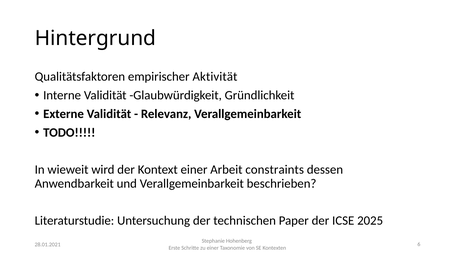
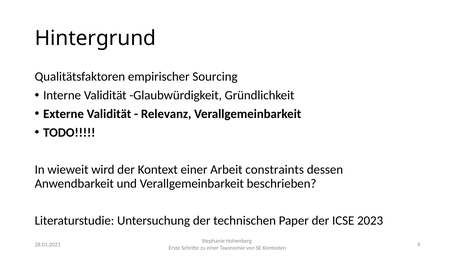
Aktivität: Aktivität -> Sourcing
2025: 2025 -> 2023
